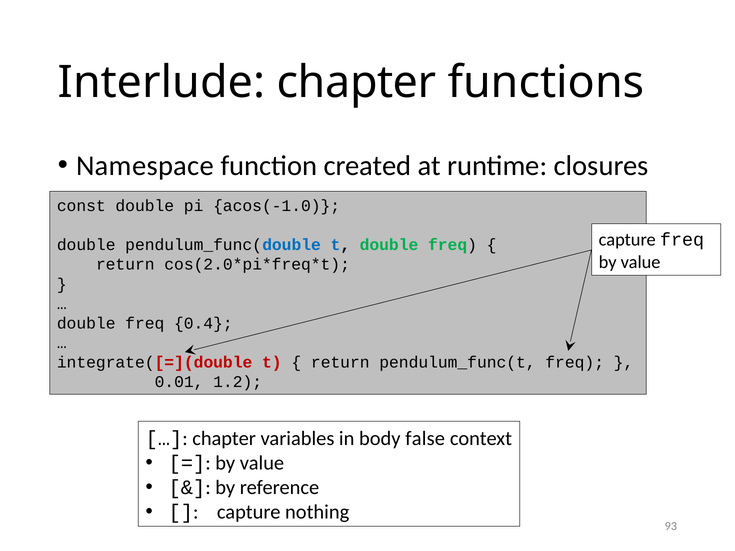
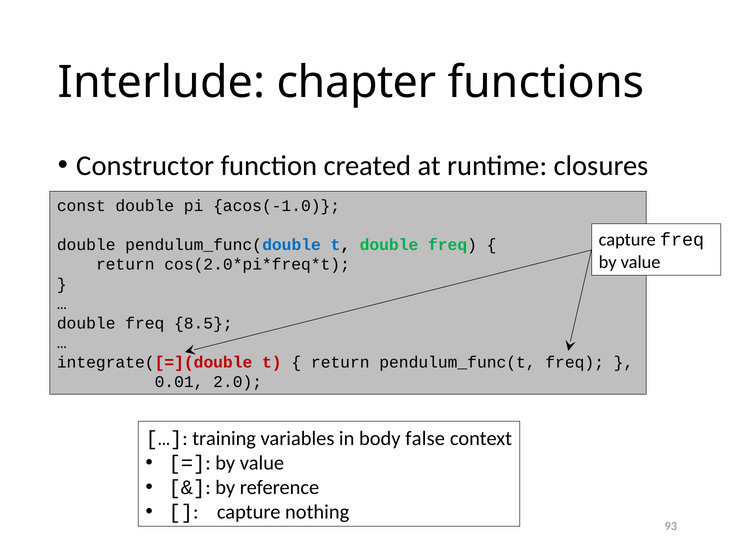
Namespace: Namespace -> Constructor
0.4: 0.4 -> 8.5
1.2: 1.2 -> 2.0
chapter at (224, 439): chapter -> training
